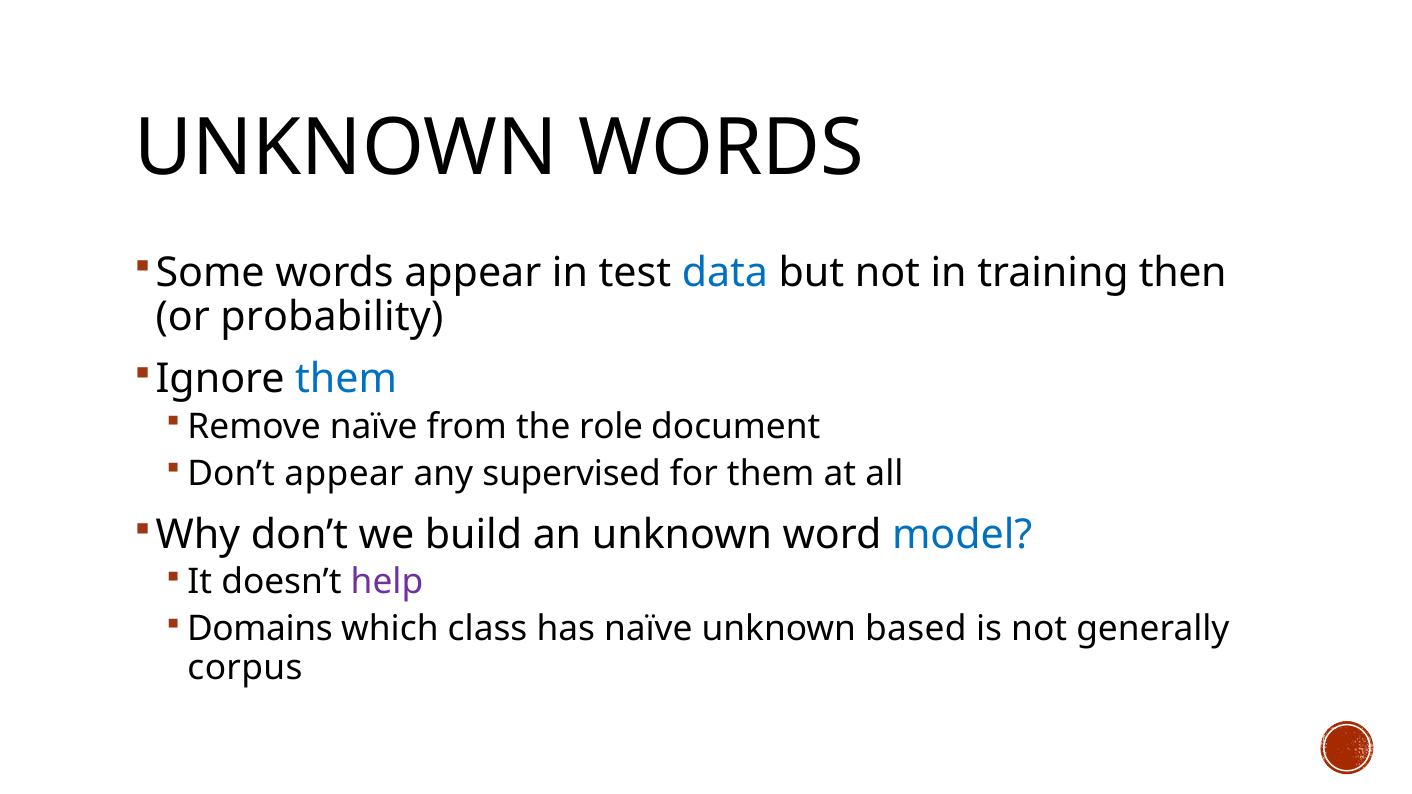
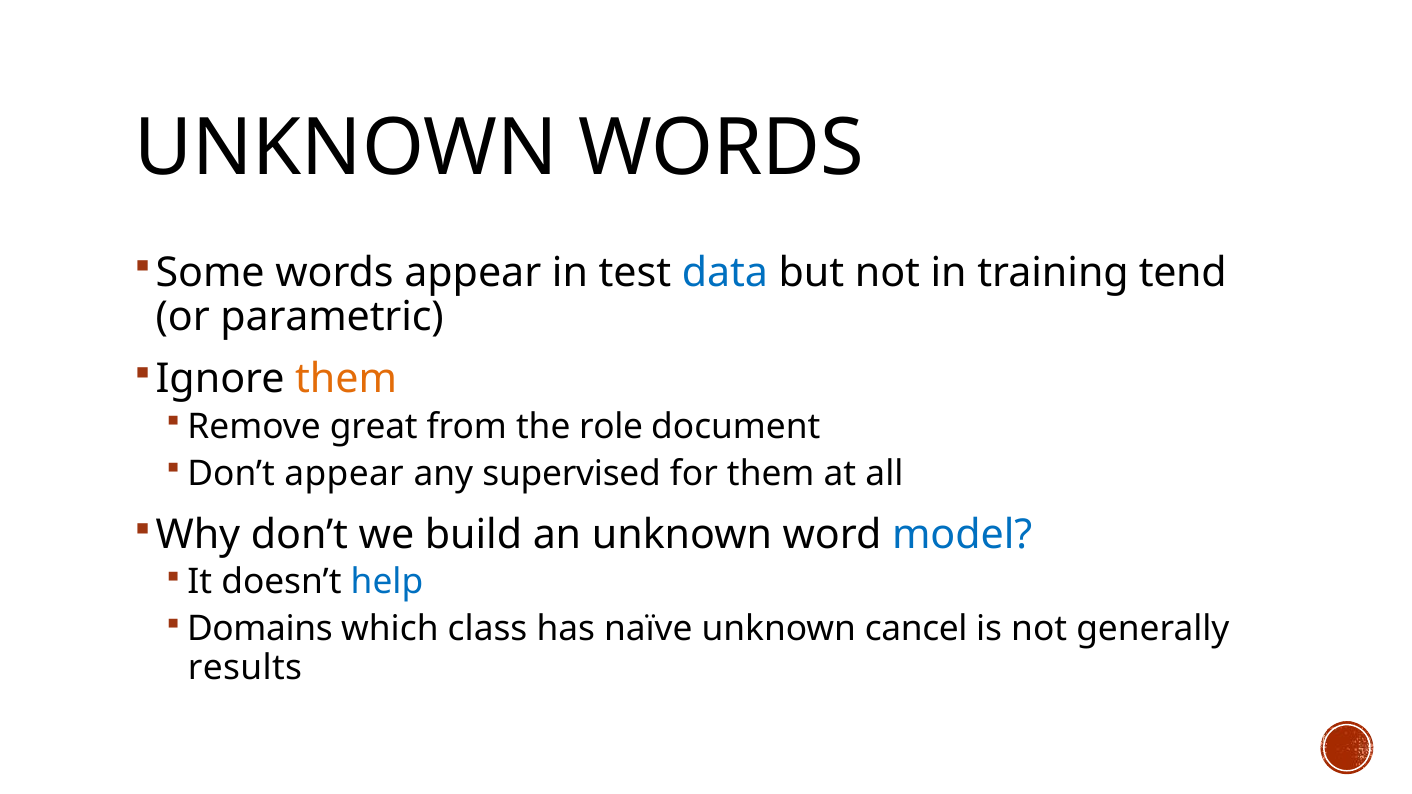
then: then -> tend
probability: probability -> parametric
them at (346, 379) colour: blue -> orange
Remove naïve: naïve -> great
help colour: purple -> blue
based: based -> cancel
corpus: corpus -> results
